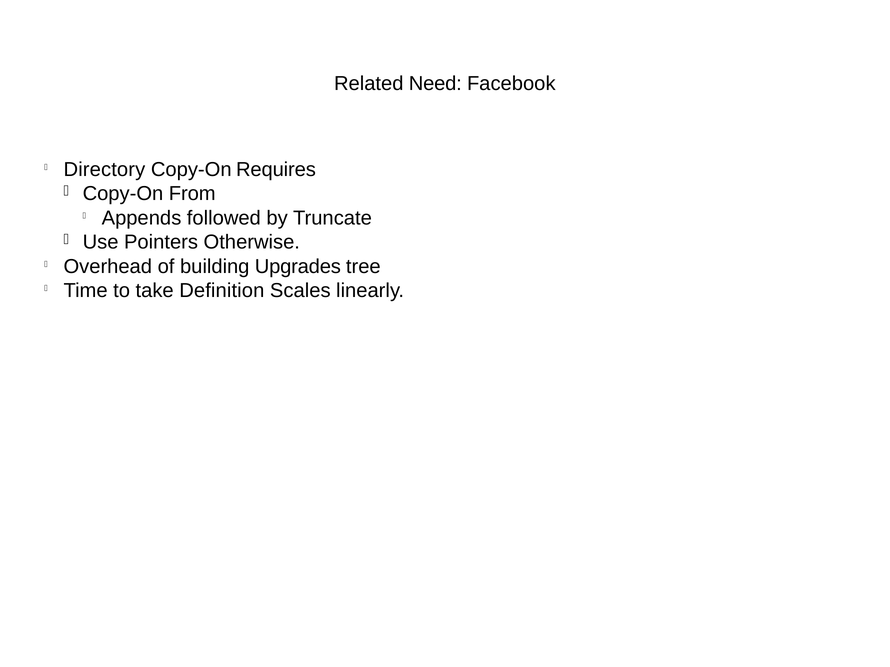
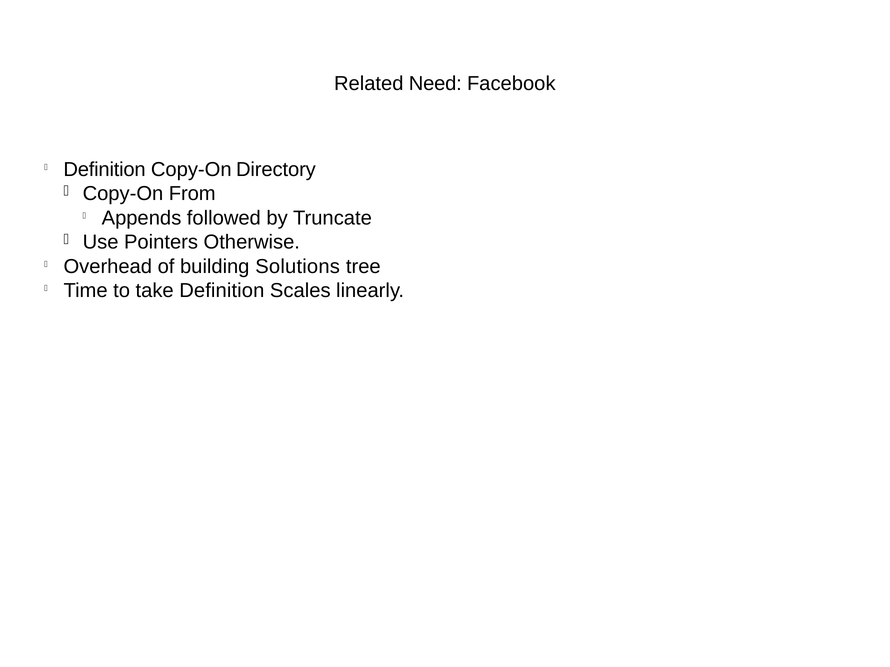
Directory at (104, 170): Directory -> Definition
Requires: Requires -> Directory
Upgrades: Upgrades -> Solutions
